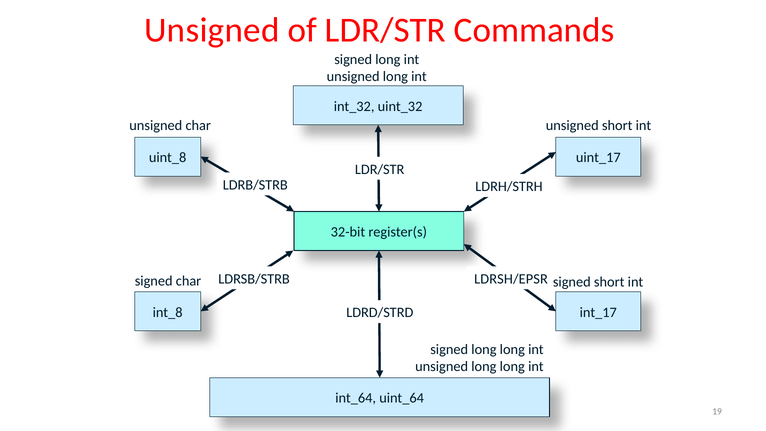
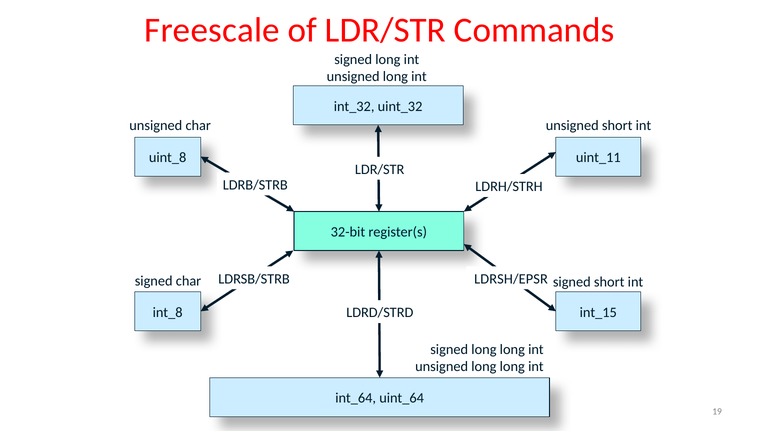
Unsigned at (212, 30): Unsigned -> Freescale
uint_17: uint_17 -> uint_11
int_17: int_17 -> int_15
